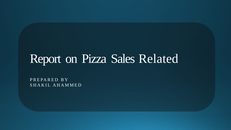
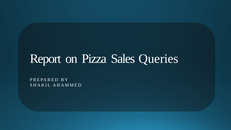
Related: Related -> Queries
